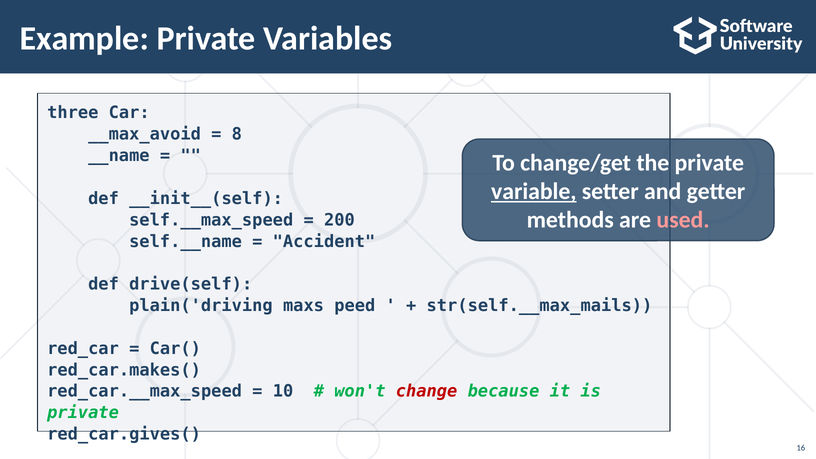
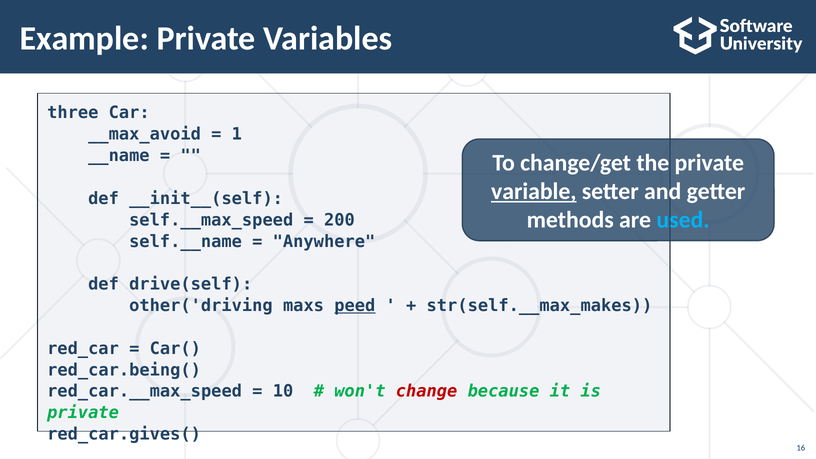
8: 8 -> 1
used colour: pink -> light blue
Accident: Accident -> Anywhere
plain('driving: plain('driving -> other('driving
peed underline: none -> present
str(self.__max_mails: str(self.__max_mails -> str(self.__max_makes
red_car.makes(: red_car.makes( -> red_car.being(
